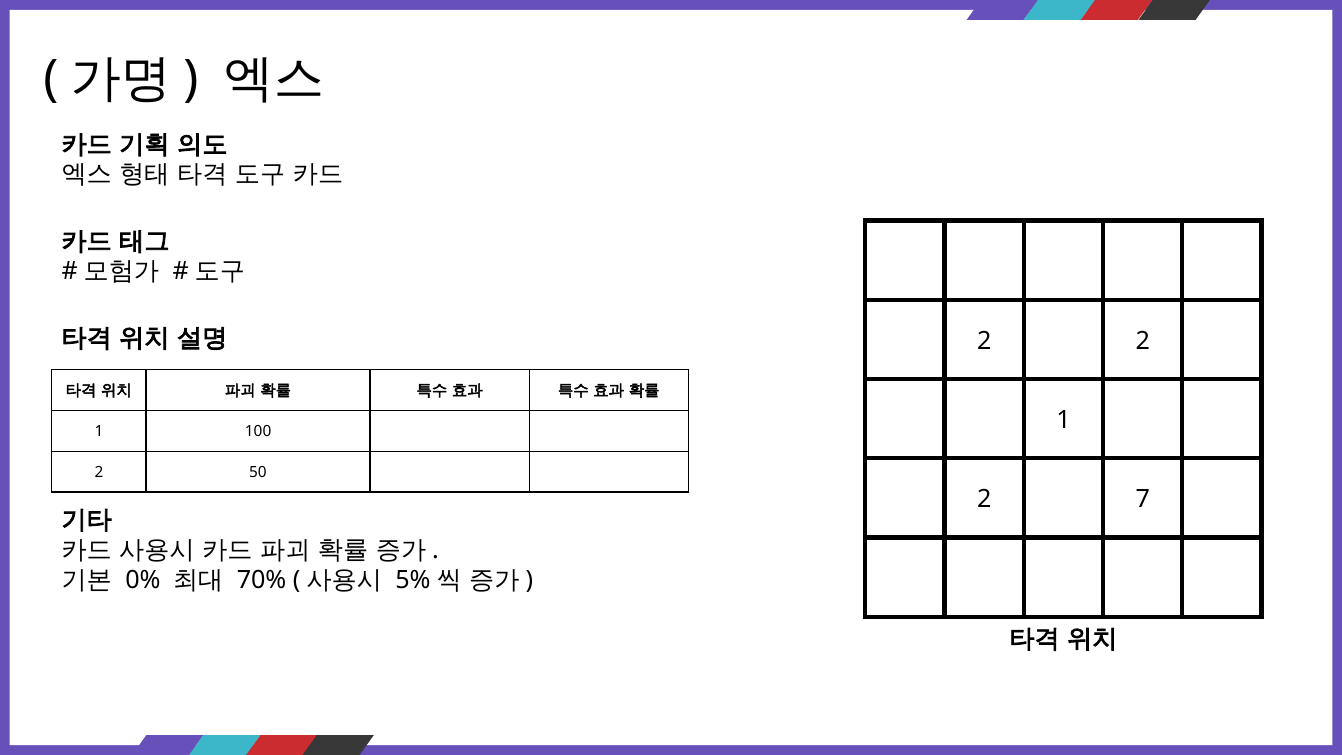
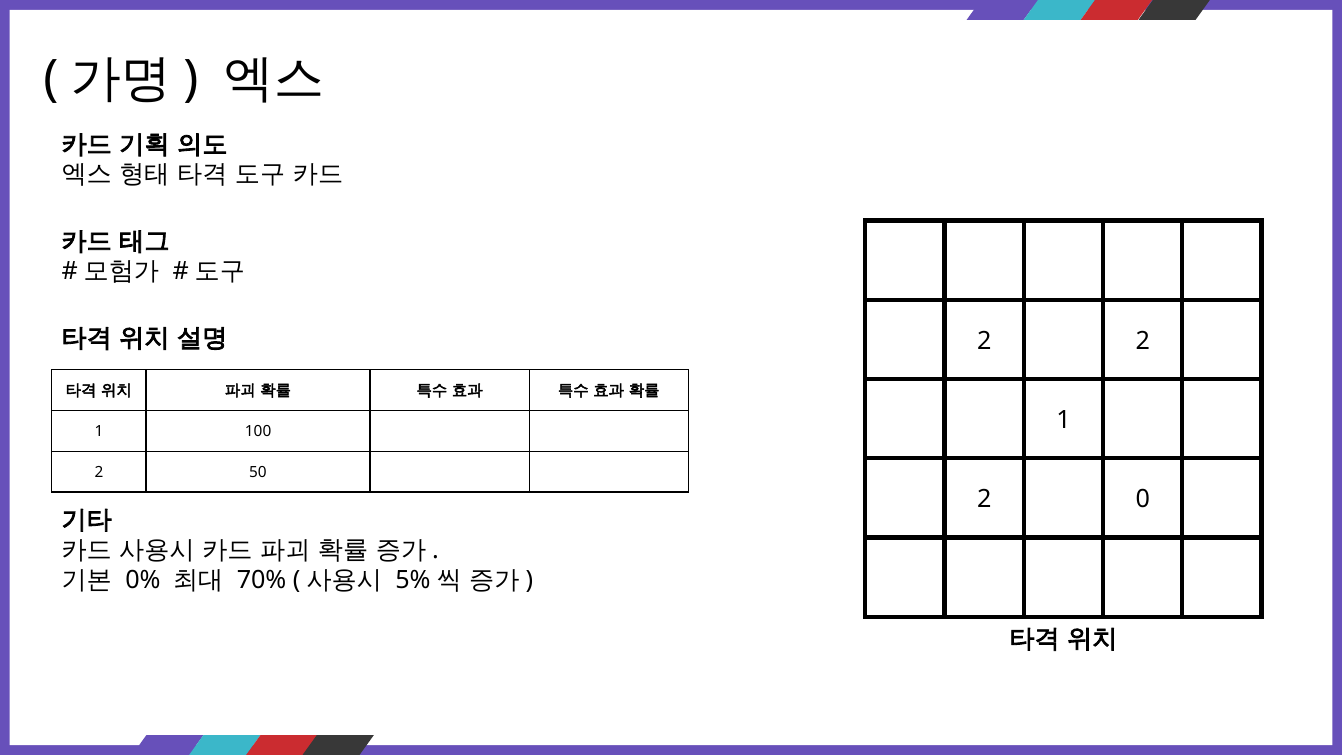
7: 7 -> 0
